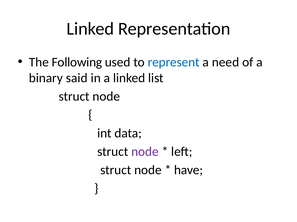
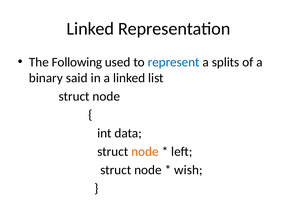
need: need -> splits
node at (145, 152) colour: purple -> orange
have: have -> wish
